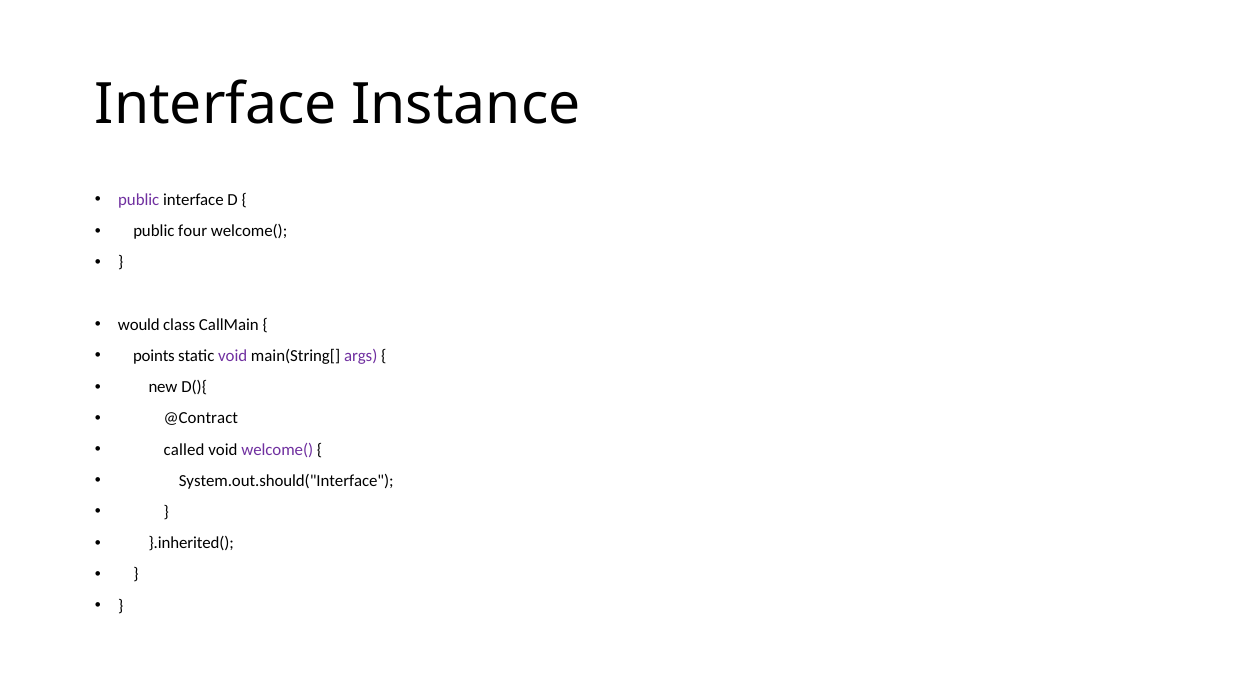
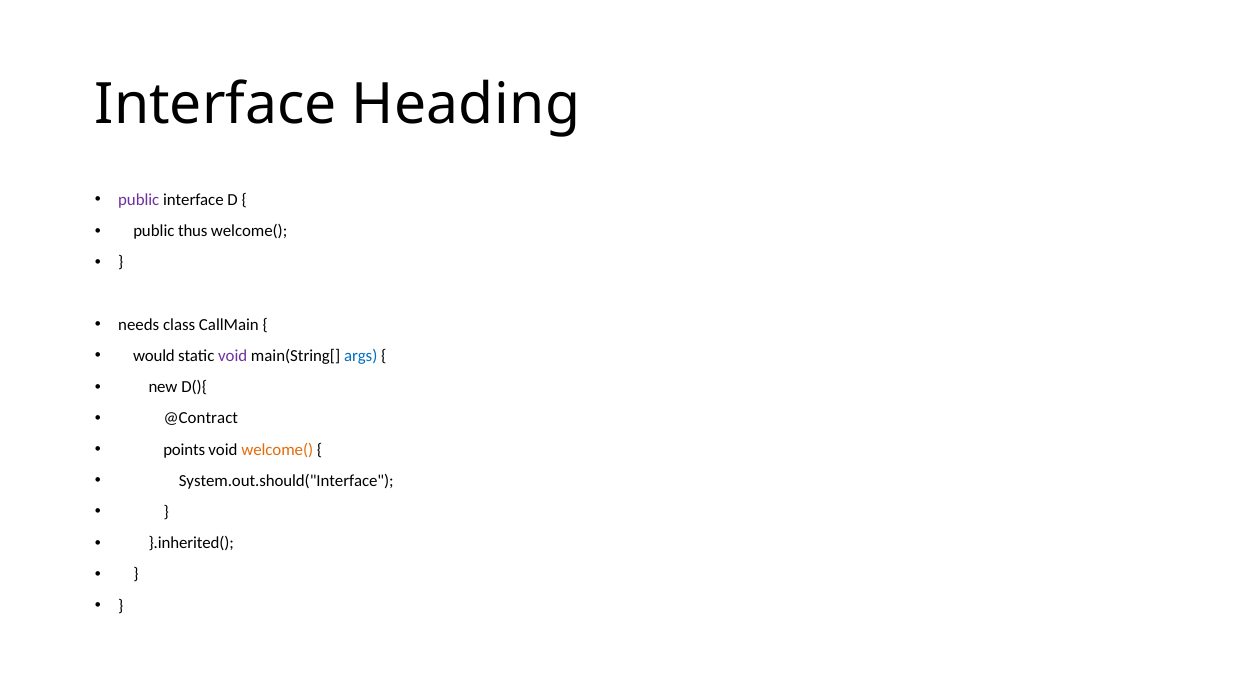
Instance: Instance -> Heading
four: four -> thus
would: would -> needs
points: points -> would
args colour: purple -> blue
called: called -> points
welcome( at (277, 449) colour: purple -> orange
